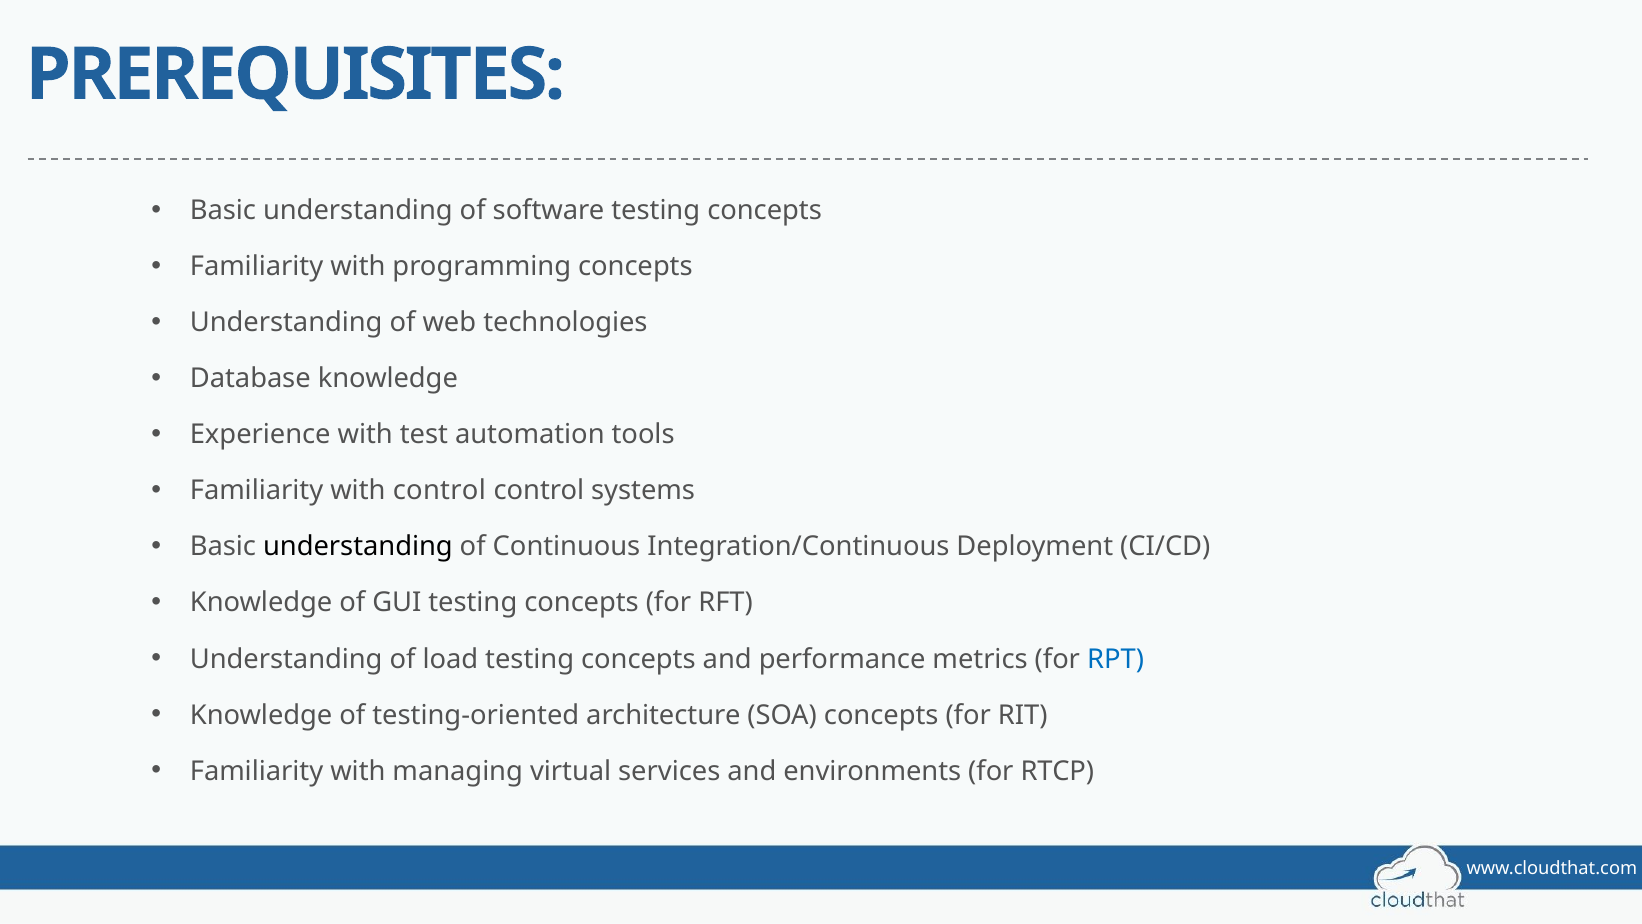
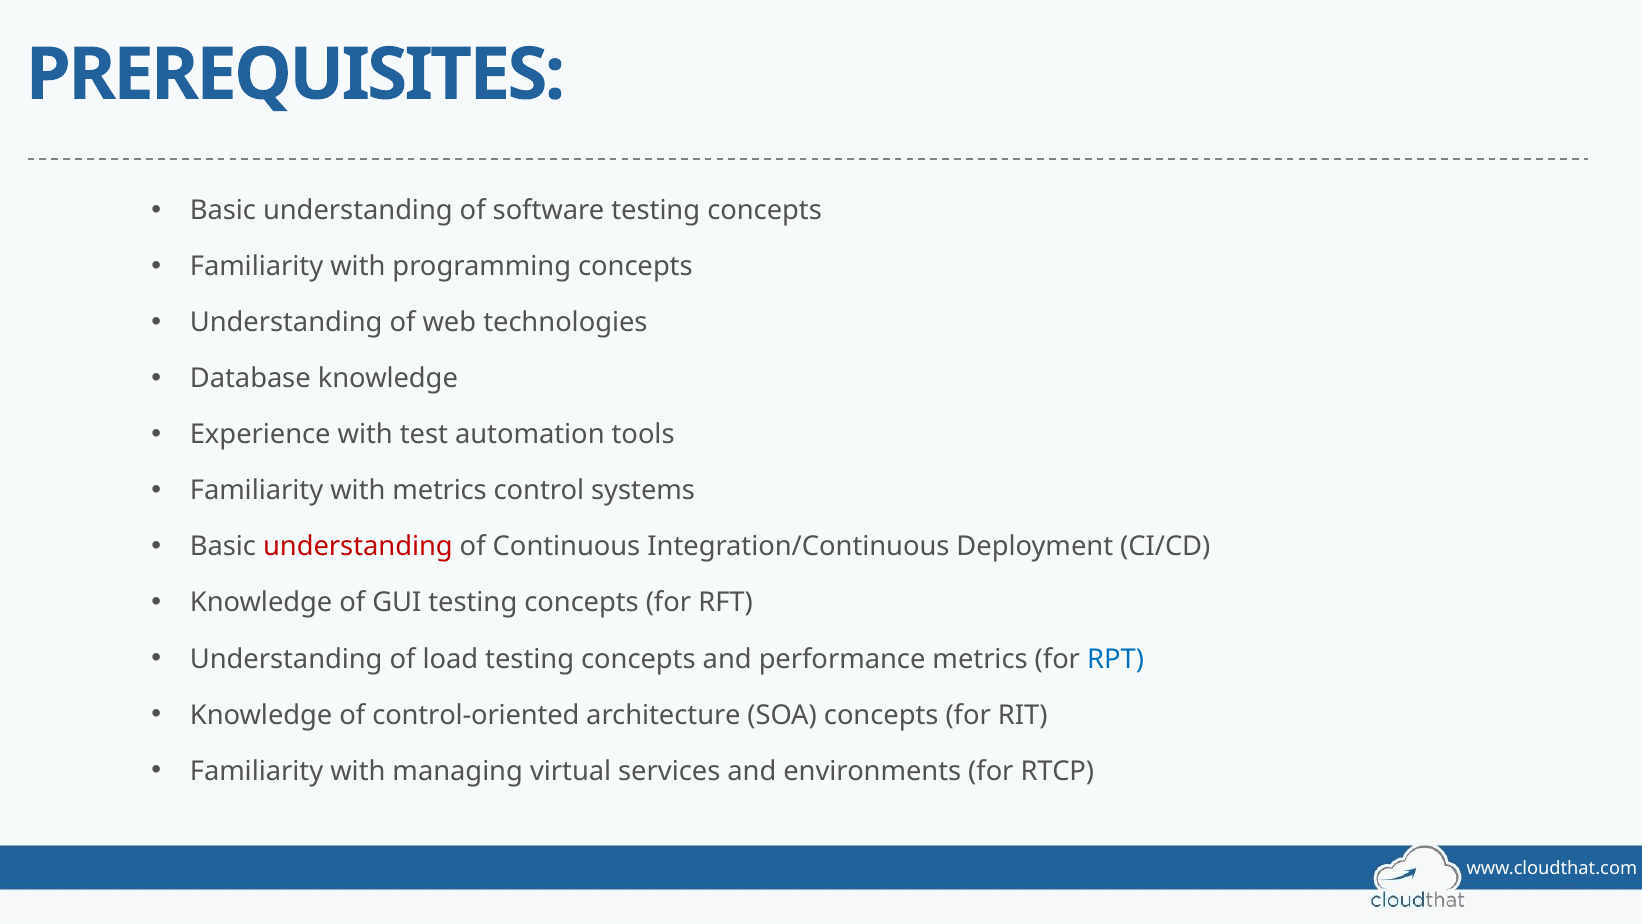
with control: control -> metrics
understanding at (358, 547) colour: black -> red
testing-oriented: testing-oriented -> control-oriented
